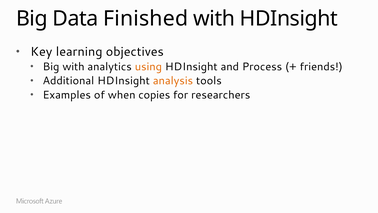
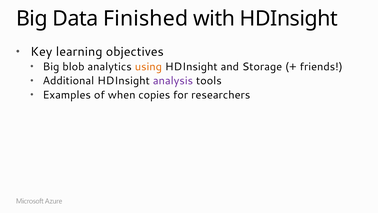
Big with: with -> blob
Process: Process -> Storage
analysis colour: orange -> purple
